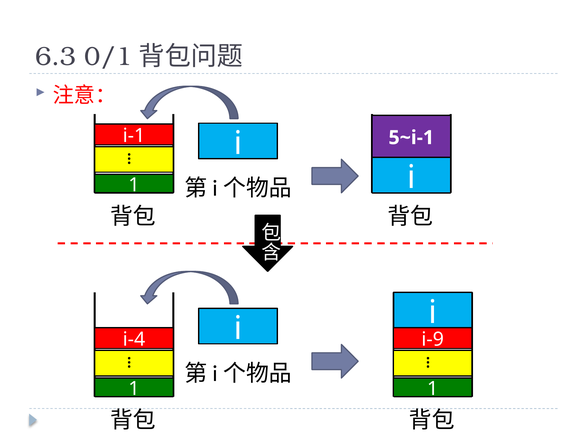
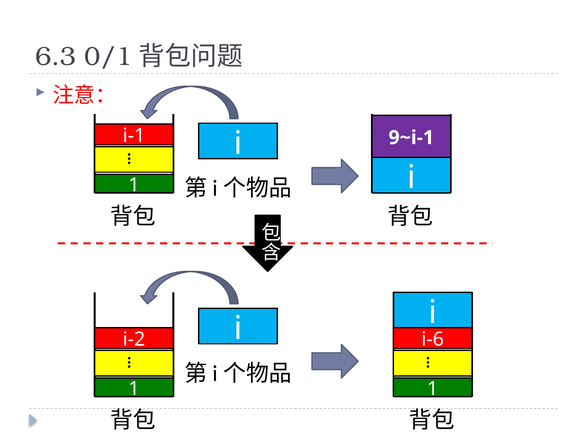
5~i-1: 5~i-1 -> 9~i-1
i-4: i-4 -> i-2
i-9: i-9 -> i-6
